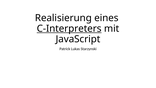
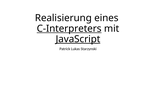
JavaScript underline: none -> present
